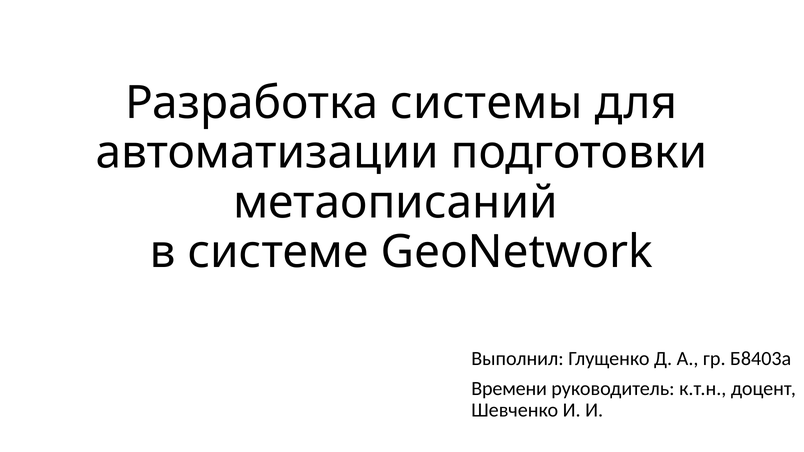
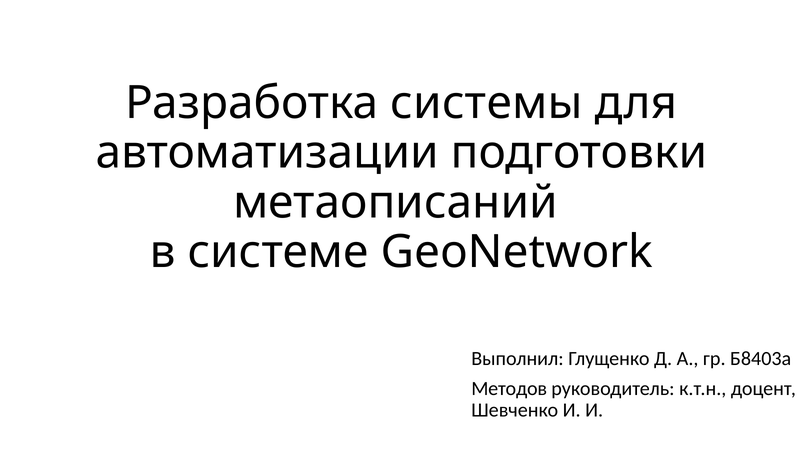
Времени: Времени -> Методов
